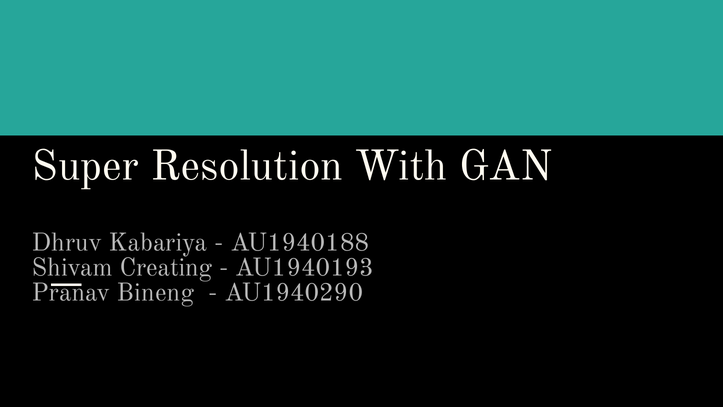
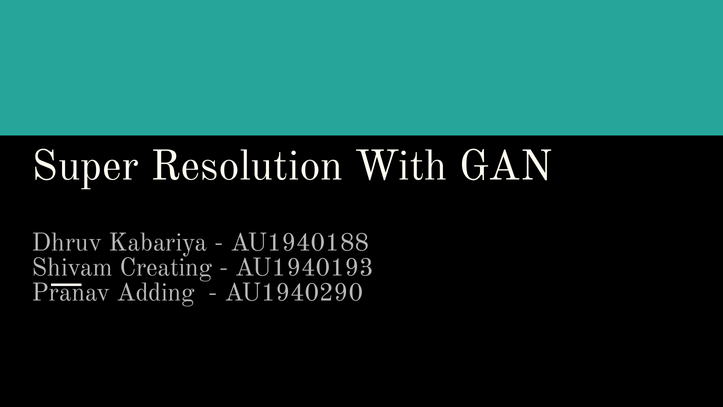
Bineng: Bineng -> Adding
